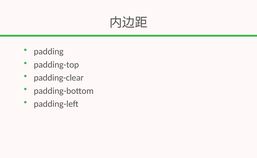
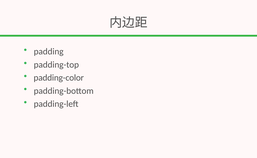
padding-clear: padding-clear -> padding-color
